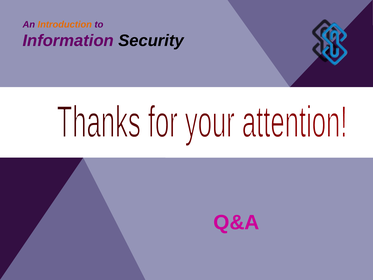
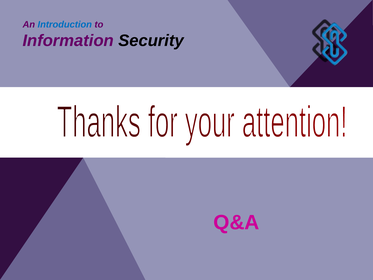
Introduction colour: orange -> blue
